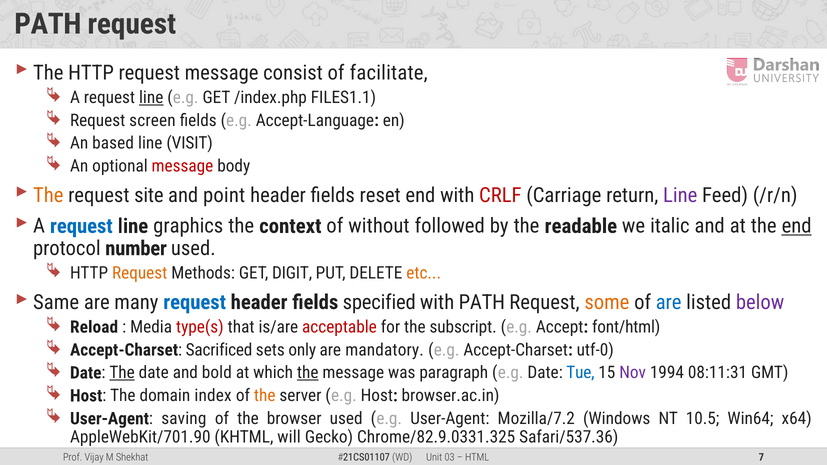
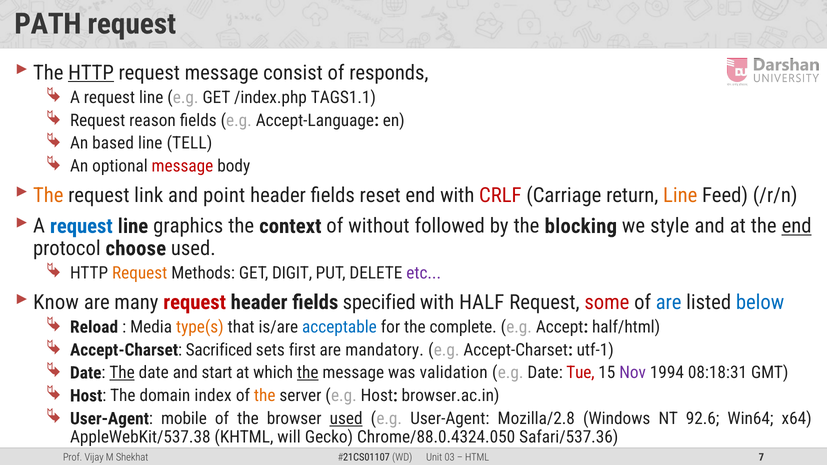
HTTP at (91, 73) underline: none -> present
facilitate: facilitate -> responds
line at (151, 97) underline: present -> none
FILES1.1: FILES1.1 -> TAGS1.1
screen: screen -> reason
VISIT: VISIT -> TELL
site: site -> link
Line at (680, 195) colour: purple -> orange
readable: readable -> blocking
italic: italic -> style
number: number -> choose
etc colour: orange -> purple
Same: Same -> Know
request at (195, 302) colour: blue -> red
with PATH: PATH -> HALF
some colour: orange -> red
below colour: purple -> blue
type(s colour: red -> orange
acceptable colour: red -> blue
subscript: subscript -> complete
font/html: font/html -> half/html
only: only -> first
utf-0: utf-0 -> utf-1
bold: bold -> start
paragraph: paragraph -> validation
Tue colour: blue -> red
08:11:31: 08:11:31 -> 08:18:31
saving: saving -> mobile
used at (346, 419) underline: none -> present
Mozilla/7.2: Mozilla/7.2 -> Mozilla/2.8
10.5: 10.5 -> 92.6
AppleWebKit/701.90: AppleWebKit/701.90 -> AppleWebKit/537.38
Chrome/82.9.0331.325: Chrome/82.9.0331.325 -> Chrome/88.0.4324.050
